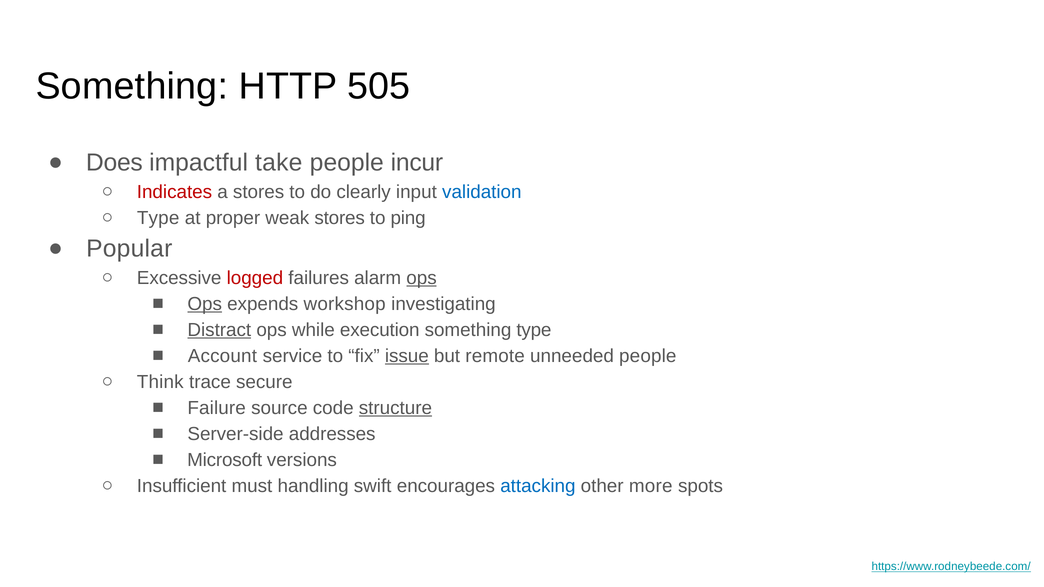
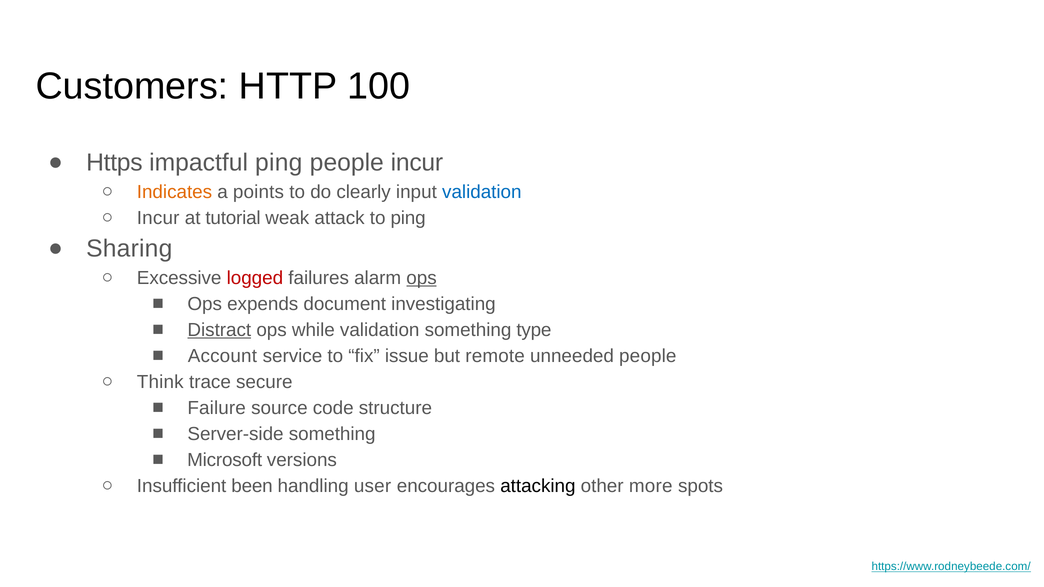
Something at (132, 86): Something -> Customers
505: 505 -> 100
Does: Does -> Https
impactful take: take -> ping
Indicates colour: red -> orange
a stores: stores -> points
Type at (158, 218): Type -> Incur
proper: proper -> tutorial
weak stores: stores -> attack
Popular: Popular -> Sharing
Ops at (205, 304) underline: present -> none
workshop: workshop -> document
while execution: execution -> validation
issue underline: present -> none
structure underline: present -> none
Server-side addresses: addresses -> something
must: must -> been
swift: swift -> user
attacking colour: blue -> black
